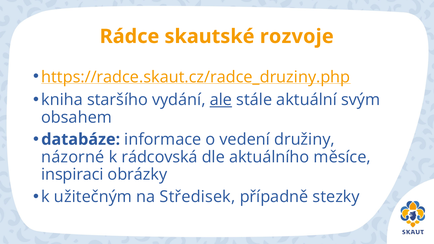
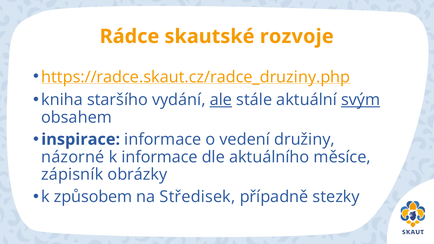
svým underline: none -> present
databáze: databáze -> inspirace
k rádcovská: rádcovská -> informace
inspiraci: inspiraci -> zápisník
užitečným: užitečným -> způsobem
